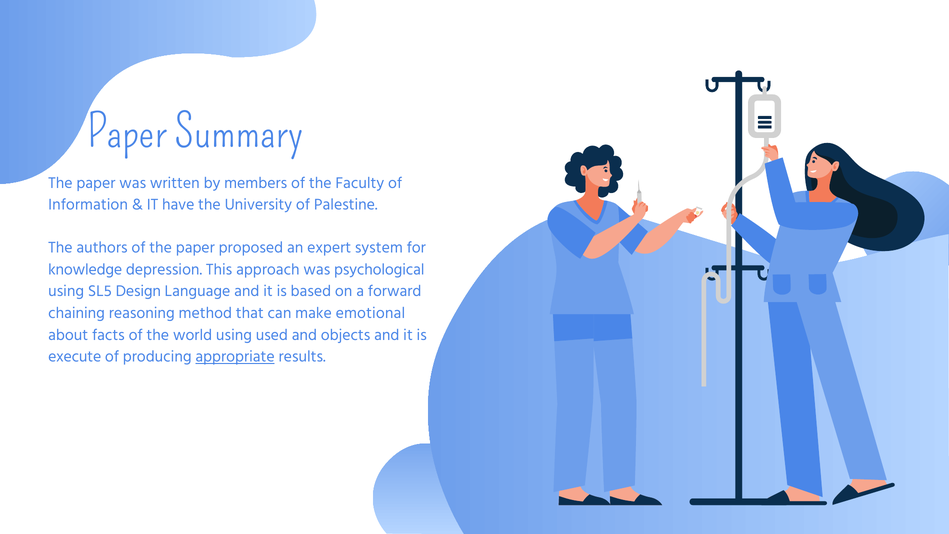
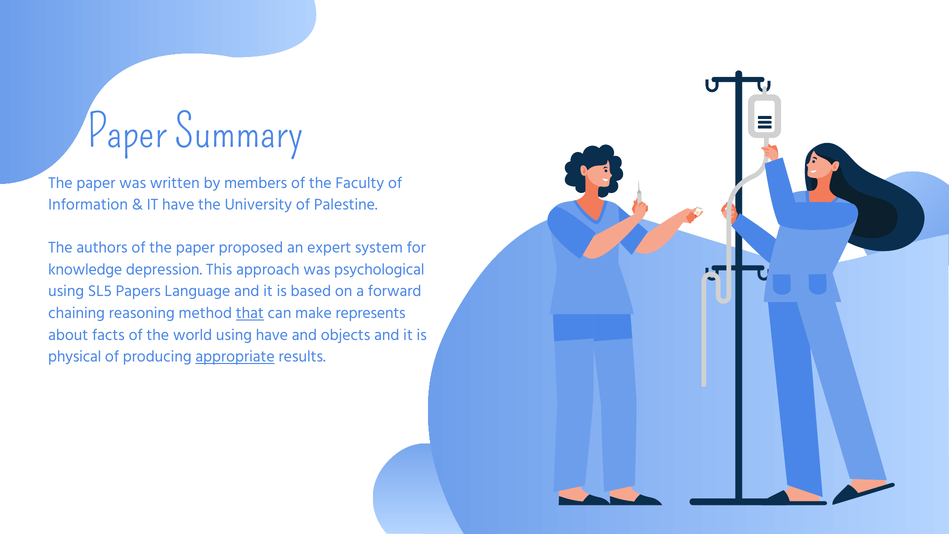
Design: Design -> Papers
that underline: none -> present
emotional: emotional -> represents
using used: used -> have
execute: execute -> physical
